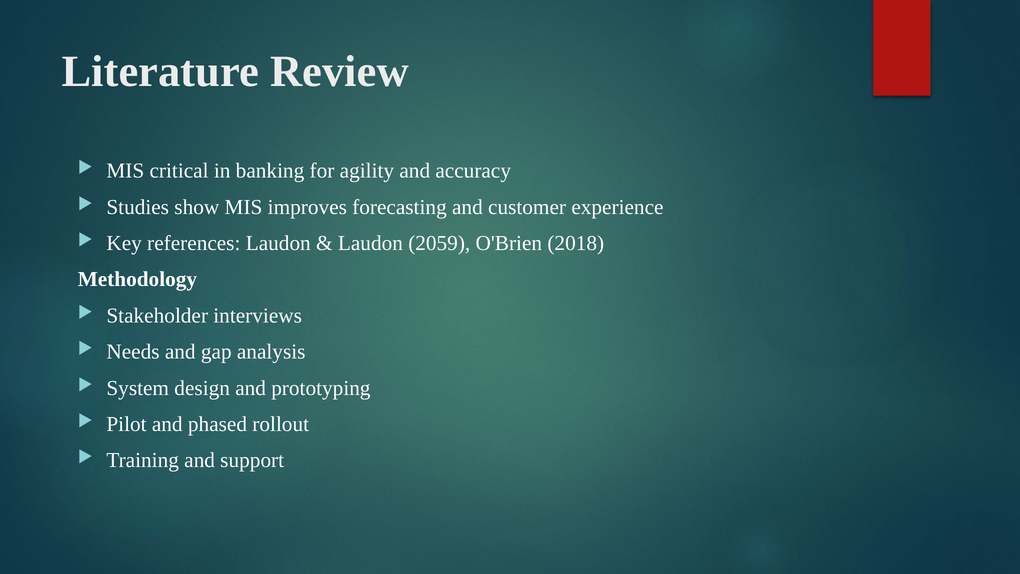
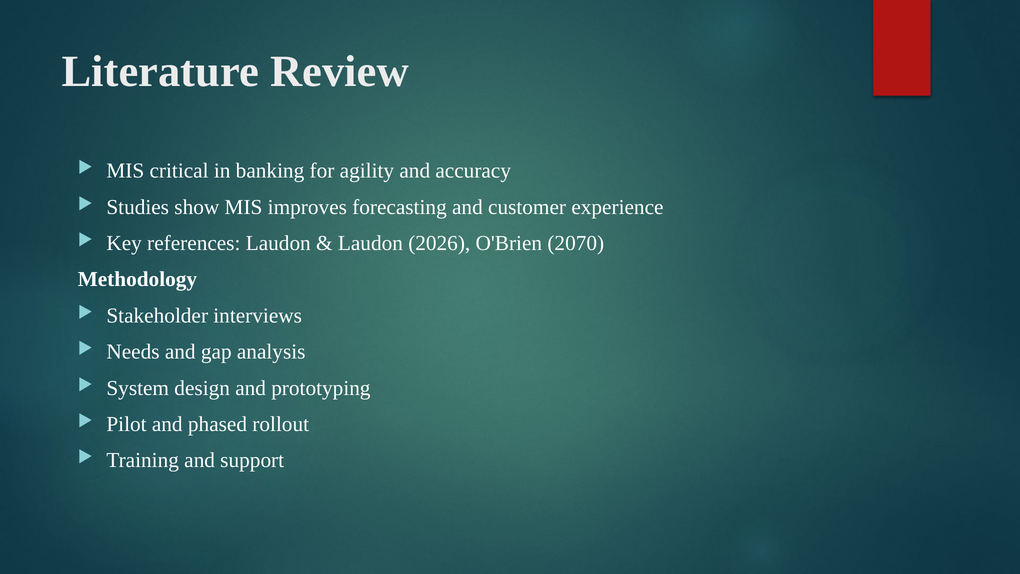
2059: 2059 -> 2026
2018: 2018 -> 2070
